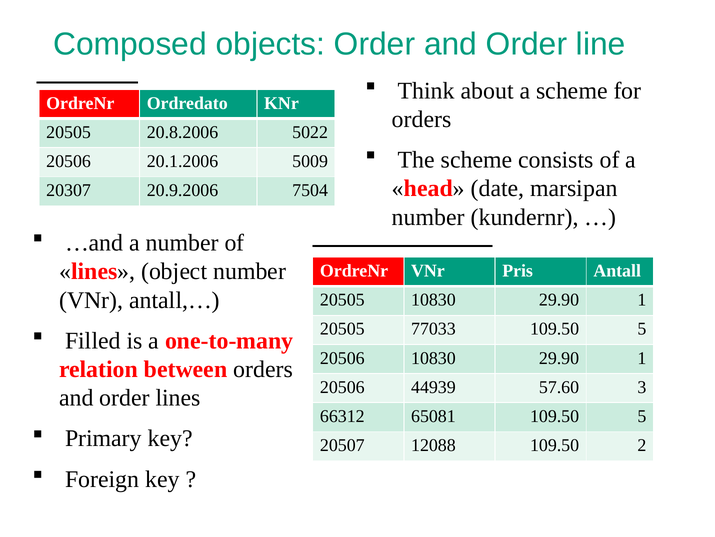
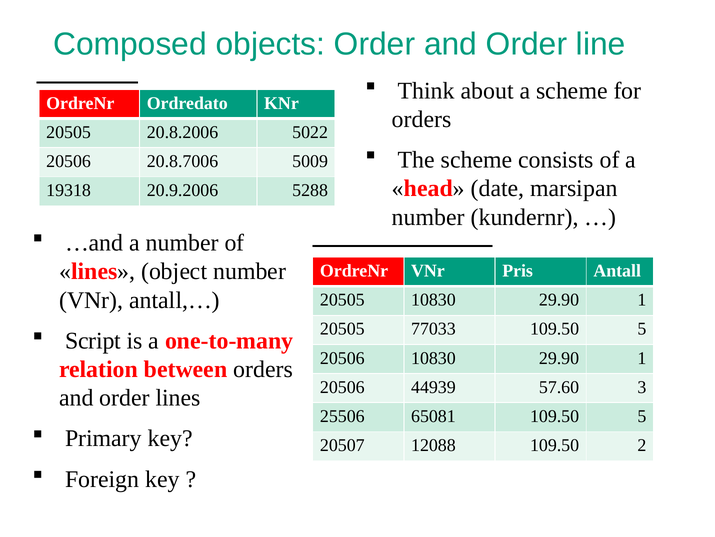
20.1.2006: 20.1.2006 -> 20.8.7006
20307: 20307 -> 19318
7504: 7504 -> 5288
Filled: Filled -> Script
66312: 66312 -> 25506
